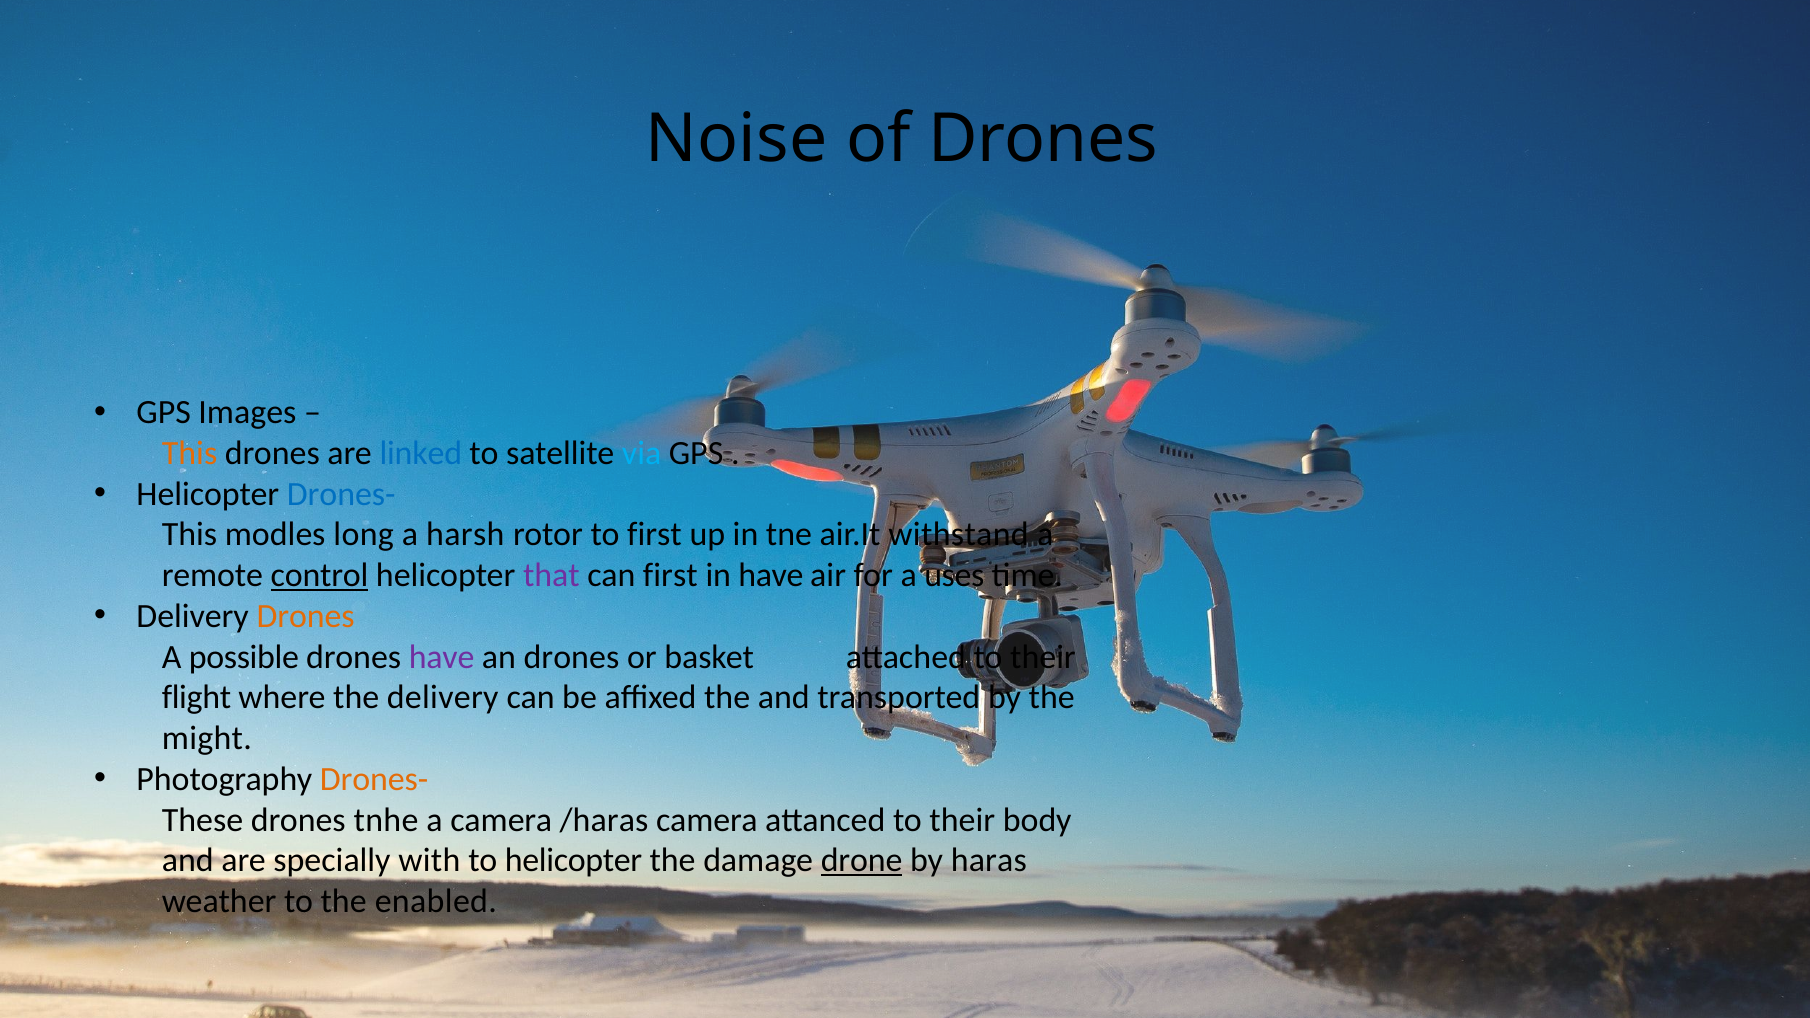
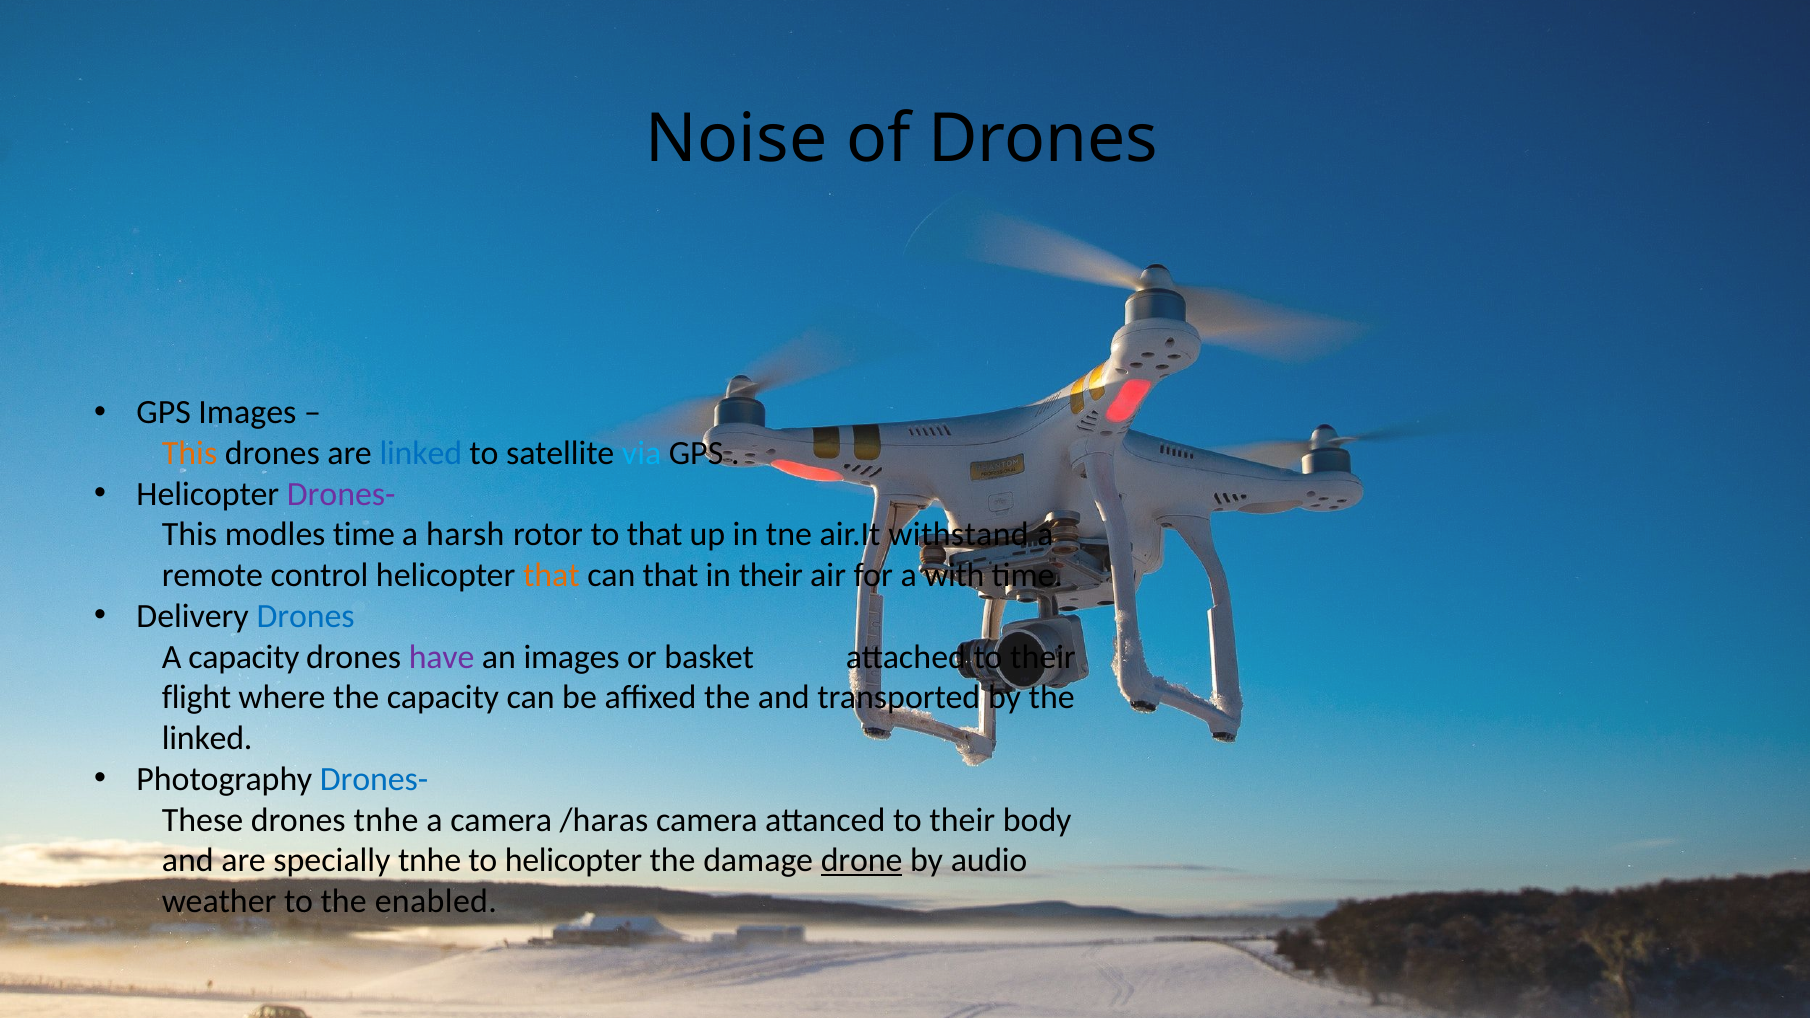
Drones- at (341, 494) colour: blue -> purple
modles long: long -> time
to first: first -> that
control underline: present -> none
that at (551, 576) colour: purple -> orange
can first: first -> that
in have: have -> their
uses: uses -> with
Drones at (306, 616) colour: orange -> blue
A possible: possible -> capacity
an drones: drones -> images
the delivery: delivery -> capacity
might at (207, 738): might -> linked
Drones- at (374, 779) colour: orange -> blue
specially with: with -> tnhe
haras: haras -> audio
